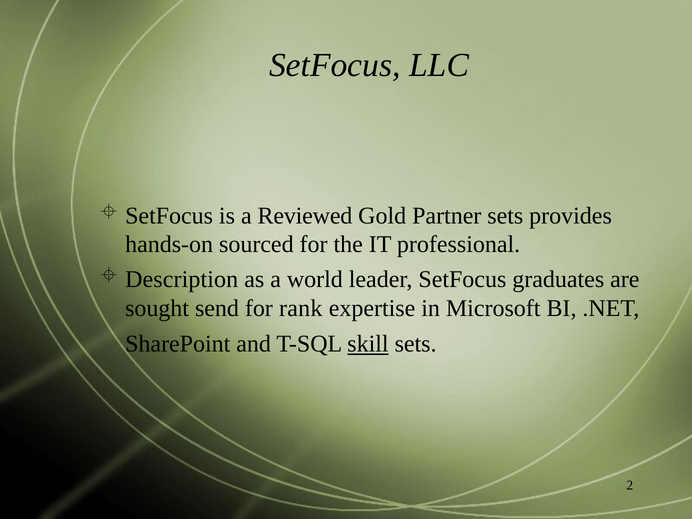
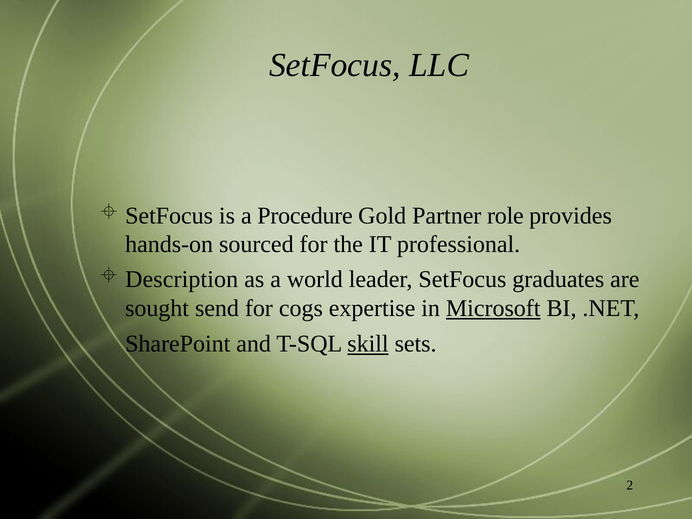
Reviewed: Reviewed -> Procedure
Partner sets: sets -> role
rank: rank -> cogs
Microsoft underline: none -> present
